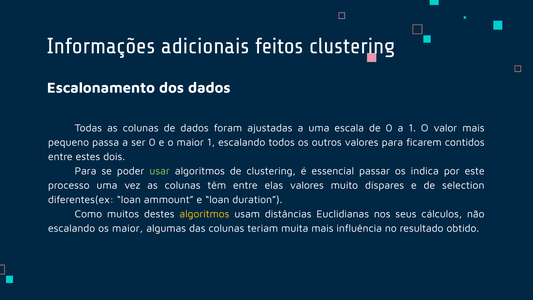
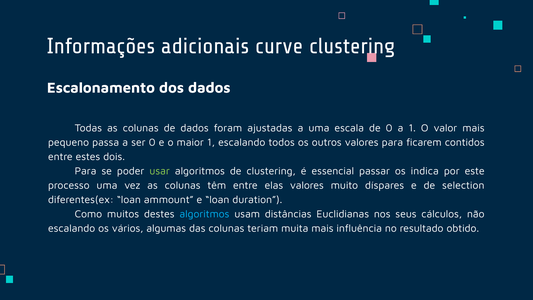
feitos: feitos -> curve
algoritmos at (204, 214) colour: yellow -> light blue
os maior: maior -> vários
